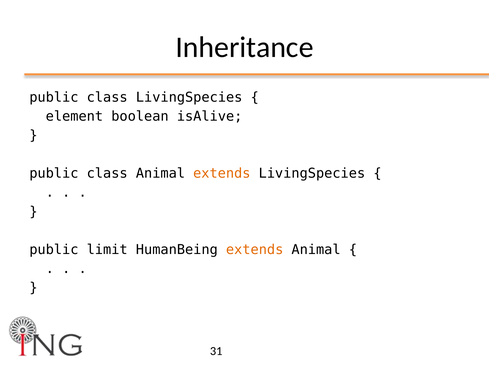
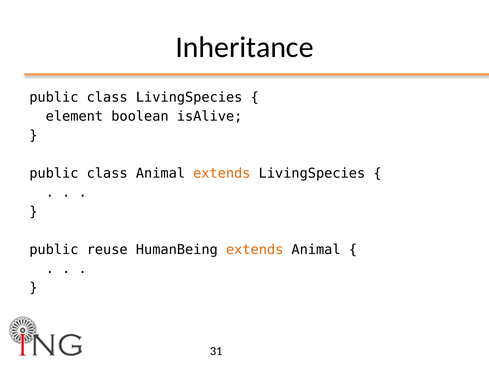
limit: limit -> reuse
